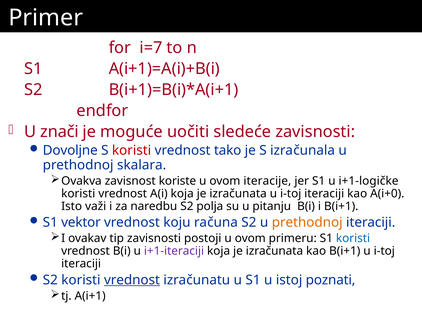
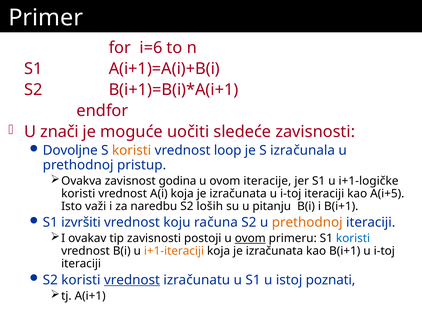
i=7: i=7 -> i=6
koristi at (132, 151) colour: red -> orange
tako: tako -> loop
skalara: skalara -> pristup
koriste: koriste -> godina
A(i+0: A(i+0 -> A(i+5
polja: polja -> loših
vektor: vektor -> izvršiti
ovom at (250, 239) underline: none -> present
i+1-iteraciji colour: purple -> orange
